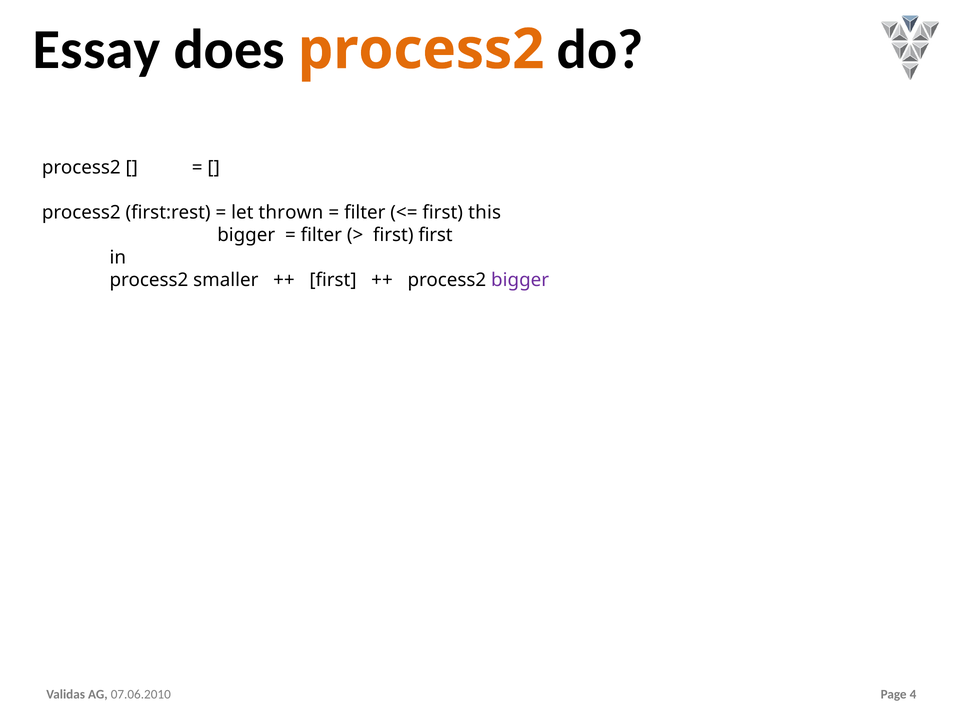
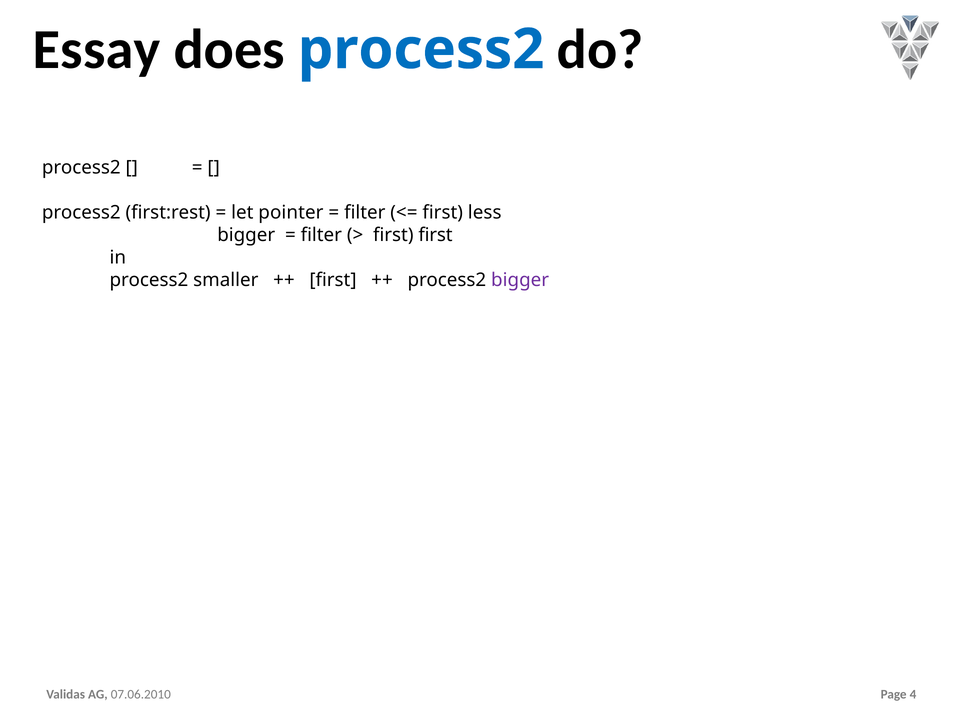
process2 at (421, 50) colour: orange -> blue
thrown: thrown -> pointer
this: this -> less
